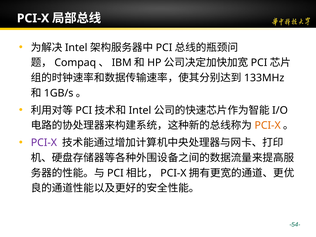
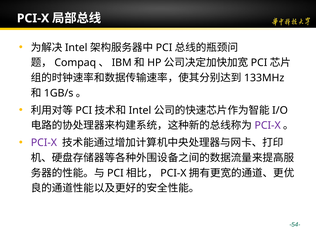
PCI-X at (268, 125) colour: orange -> purple
